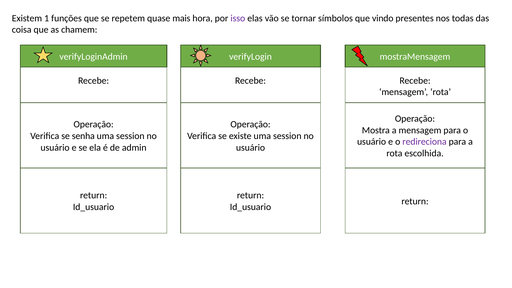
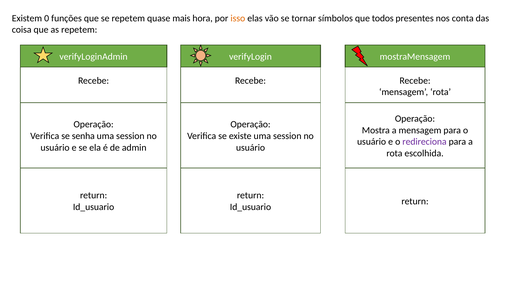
1: 1 -> 0
isso colour: purple -> orange
vindo: vindo -> todos
todas: todas -> conta
as chamem: chamem -> repetem
